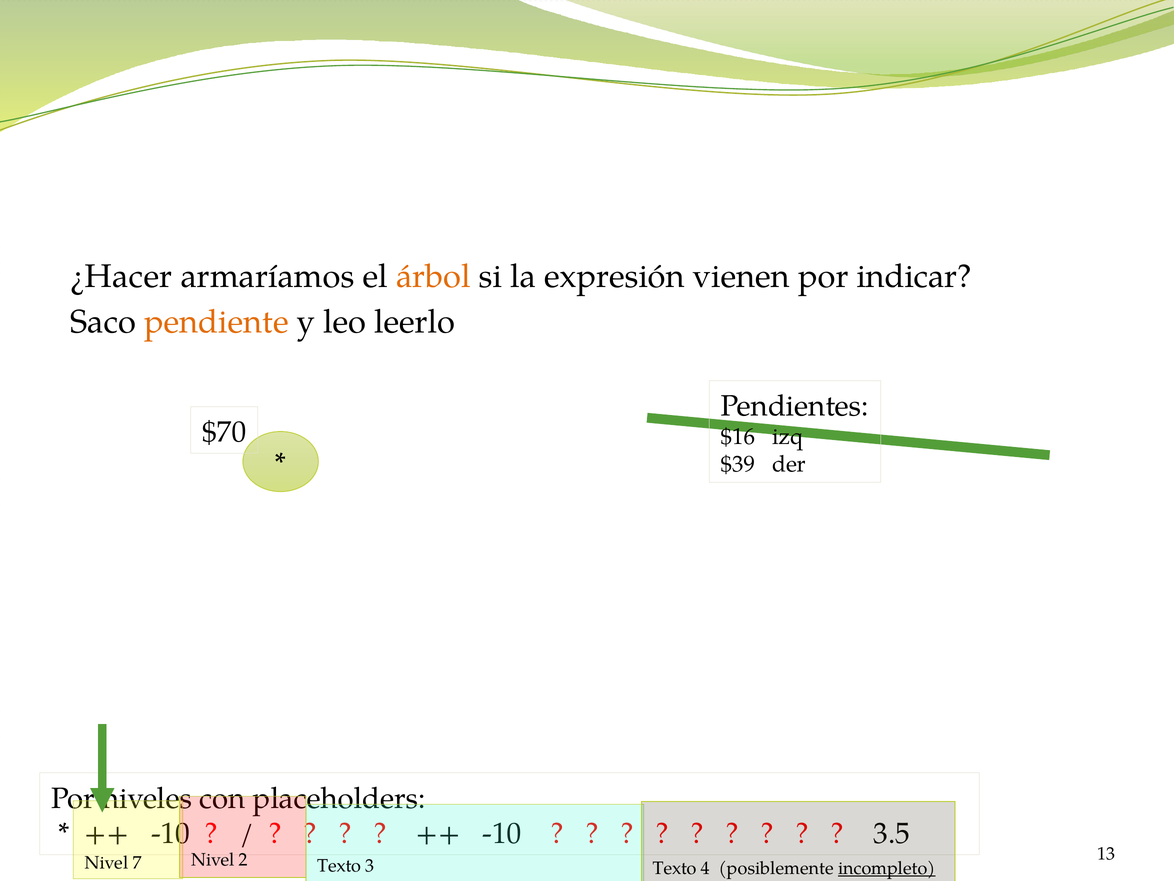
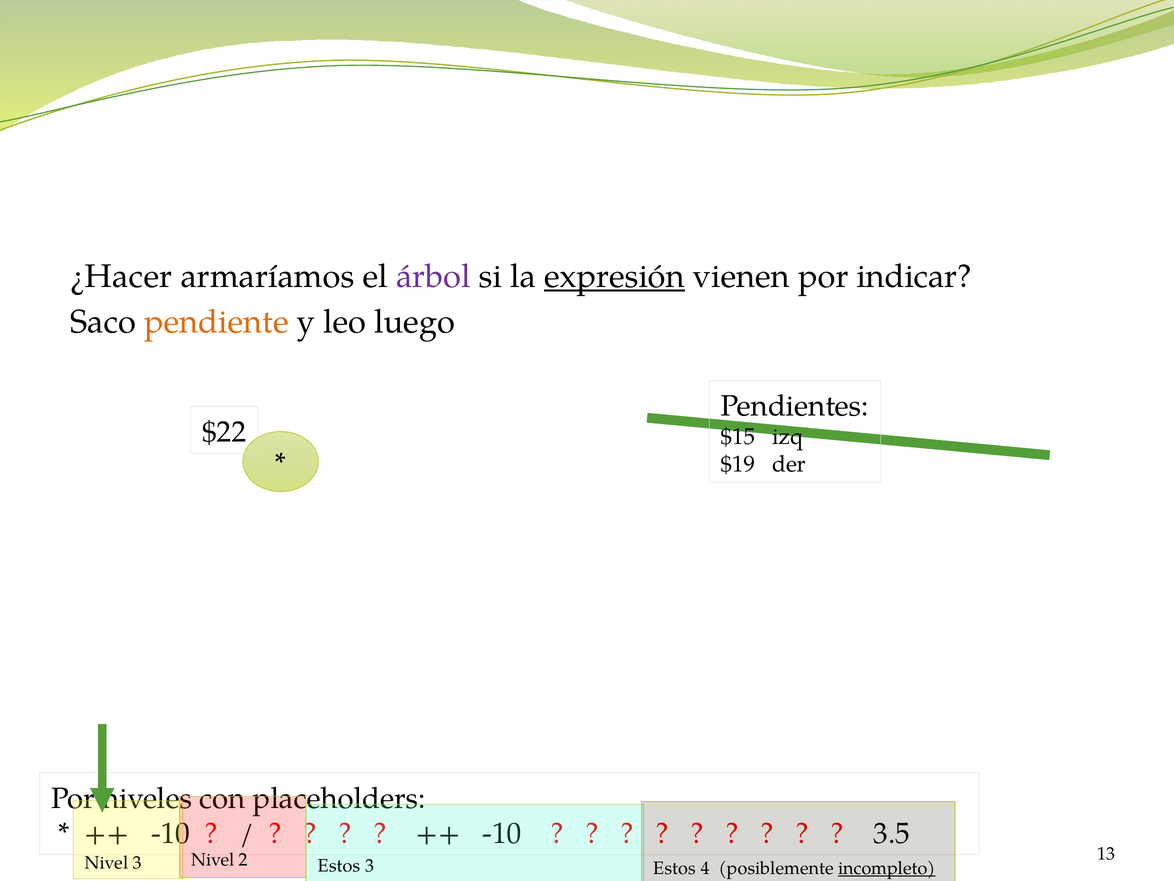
árbol colour: orange -> purple
expresión underline: none -> present
leerlo: leerlo -> luego
$70: $70 -> $22
$16: $16 -> $15
$39: $39 -> $19
Nivel 7: 7 -> 3
2 Texto: Texto -> Estos
3 Texto: Texto -> Estos
